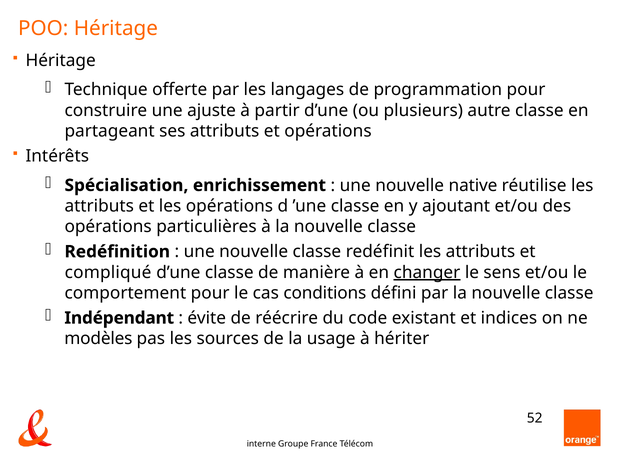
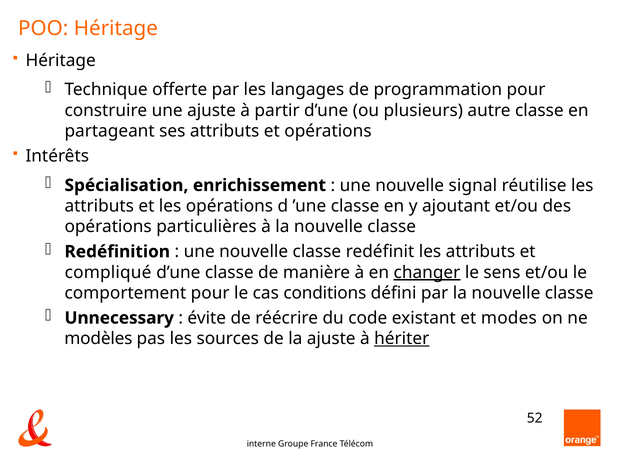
native: native -> signal
Indépendant: Indépendant -> Unnecessary
indices: indices -> modes
la usage: usage -> ajuste
hériter underline: none -> present
